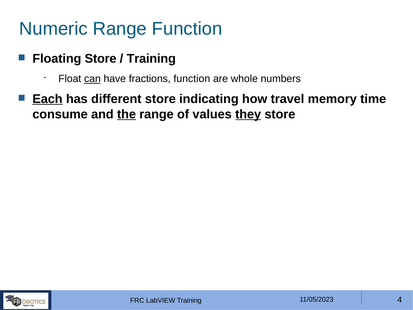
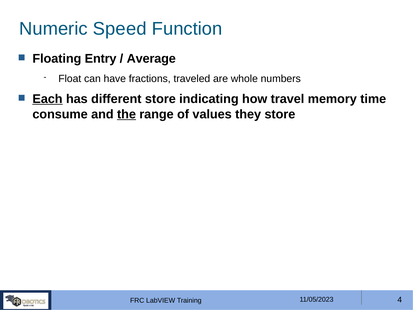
Numeric Range: Range -> Speed
Floating Store: Store -> Entry
Training at (151, 59): Training -> Average
can underline: present -> none
fractions function: function -> traveled
they underline: present -> none
